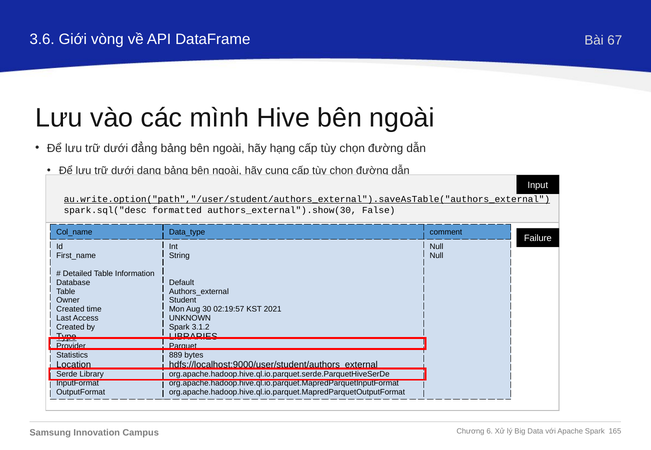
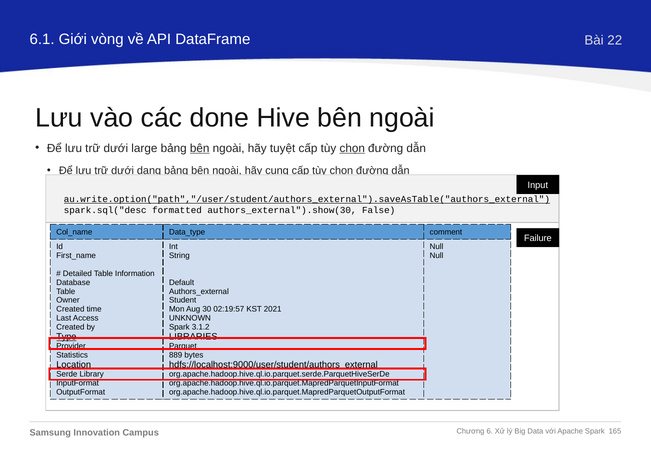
3.6: 3.6 -> 6.1
67: 67 -> 22
mình: mình -> done
đẳng: đẳng -> large
bên at (200, 148) underline: none -> present
hạng: hạng -> tuyệt
chọn at (352, 148) underline: none -> present
